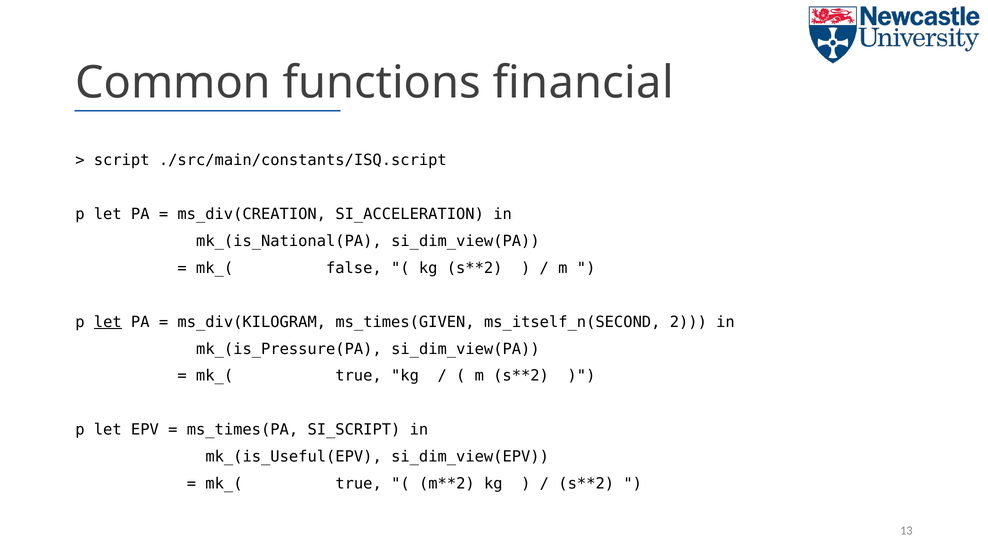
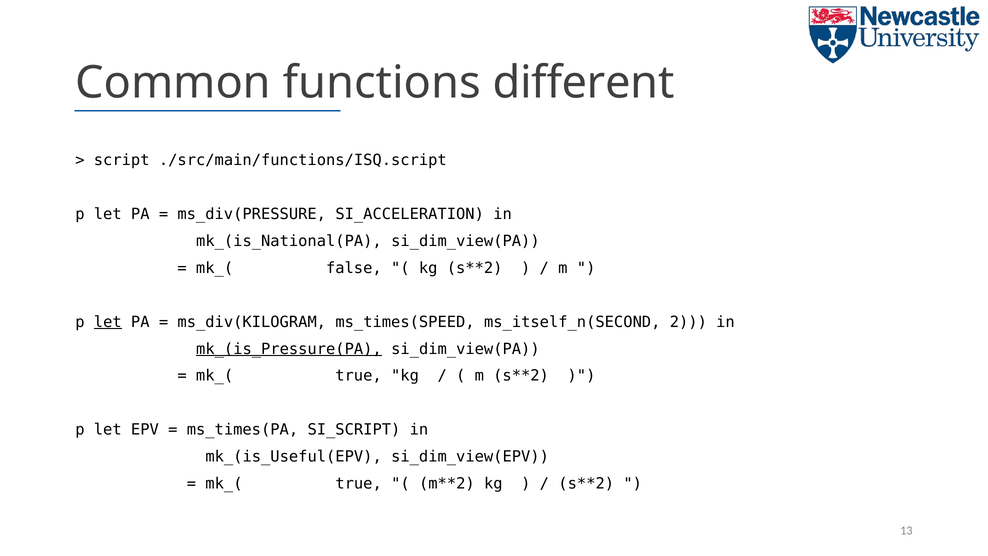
financial: financial -> different
./src/main/constants/ISQ.script: ./src/main/constants/ISQ.script -> ./src/main/functions/ISQ.script
ms_div(CREATION: ms_div(CREATION -> ms_div(PRESSURE
ms_times(GIVEN: ms_times(GIVEN -> ms_times(SPEED
mk_(is_Pressure(PA underline: none -> present
